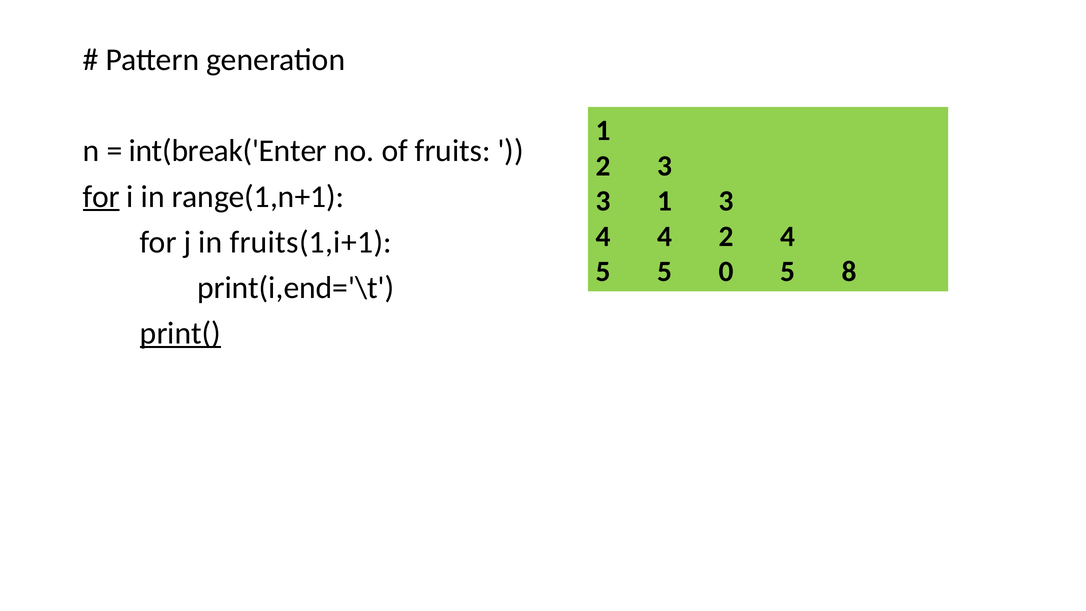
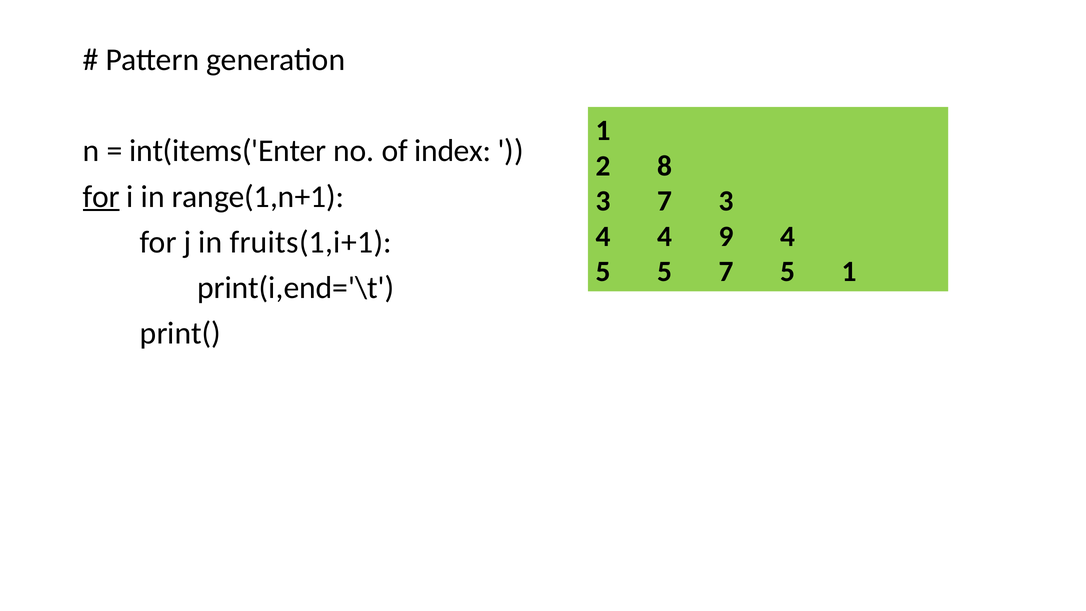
int(break('Enter: int(break('Enter -> int(items('Enter
fruits: fruits -> index
2 3: 3 -> 8
3 1: 1 -> 7
4 2: 2 -> 9
5 0: 0 -> 7
5 8: 8 -> 1
print( underline: present -> none
